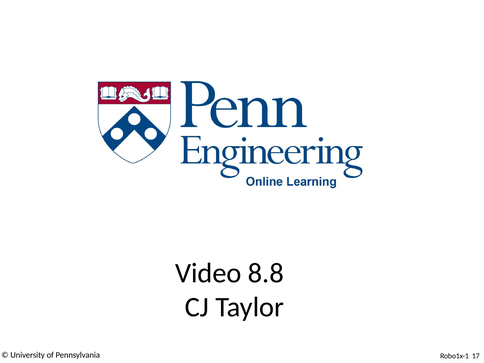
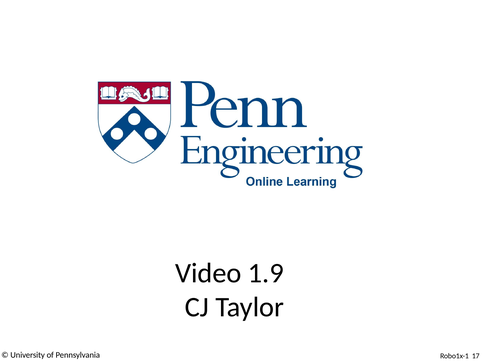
8.8: 8.8 -> 1.9
